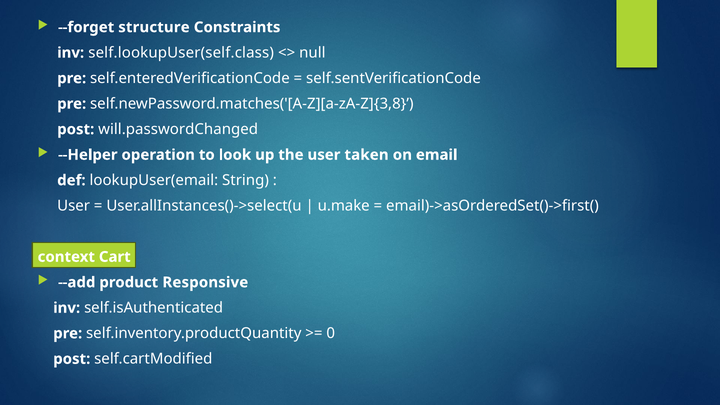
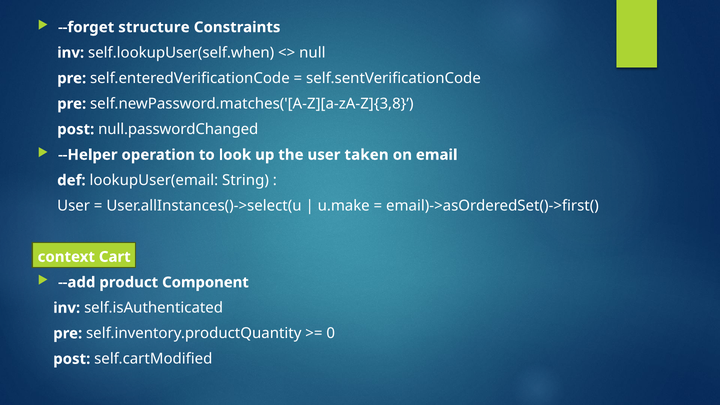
self.lookupUser(self.class: self.lookupUser(self.class -> self.lookupUser(self.when
will.passwordChanged: will.passwordChanged -> null.passwordChanged
Responsive: Responsive -> Component
